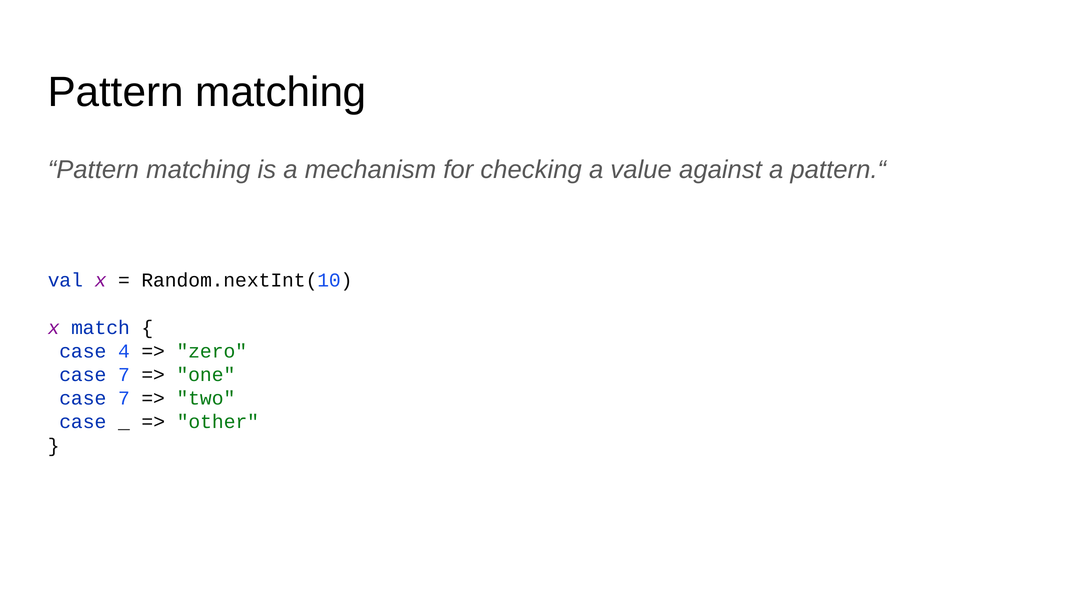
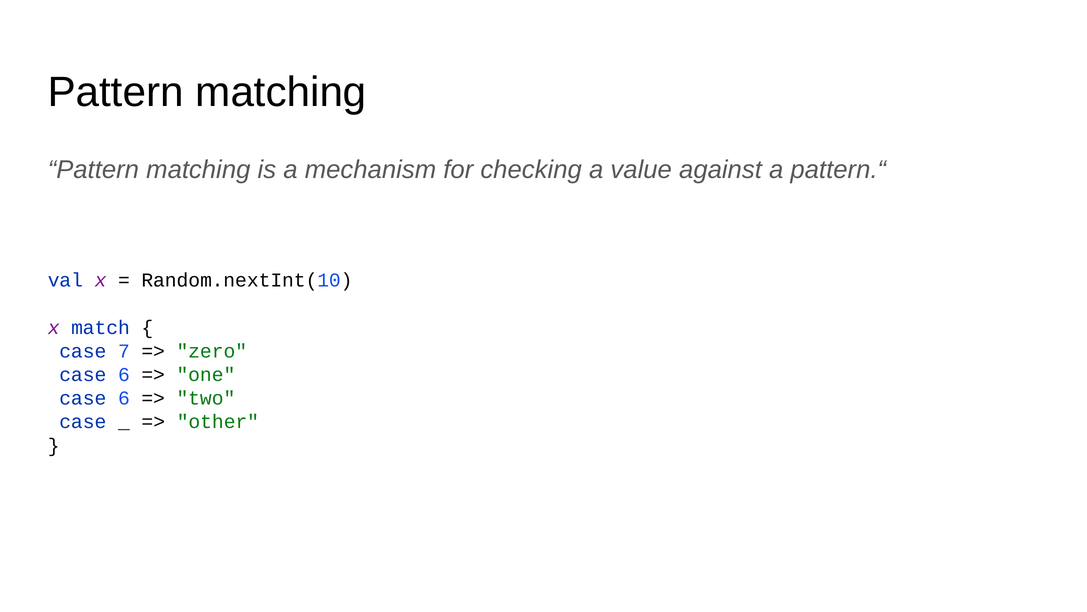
4: 4 -> 7
7 at (124, 374): 7 -> 6
7 at (124, 398): 7 -> 6
